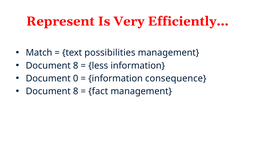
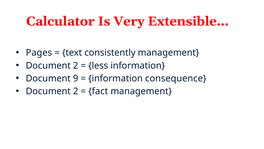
Represent: Represent -> Calculator
Efficiently…: Efficiently… -> Extensible…
Match: Match -> Pages
possibilities: possibilities -> consistently
8 at (76, 65): 8 -> 2
0: 0 -> 9
8 at (76, 91): 8 -> 2
